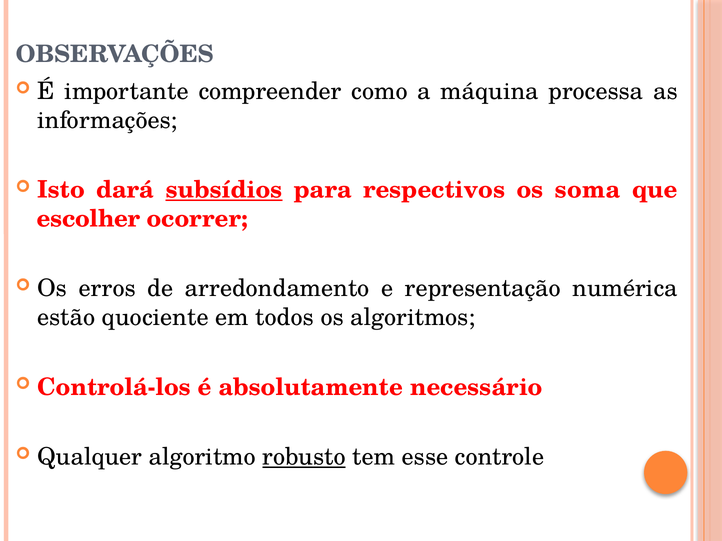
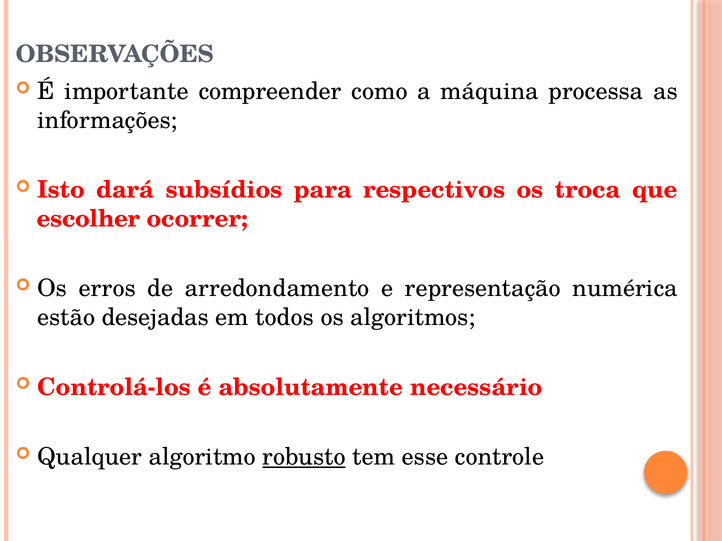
subsídios underline: present -> none
soma: soma -> troca
quociente: quociente -> desejadas
